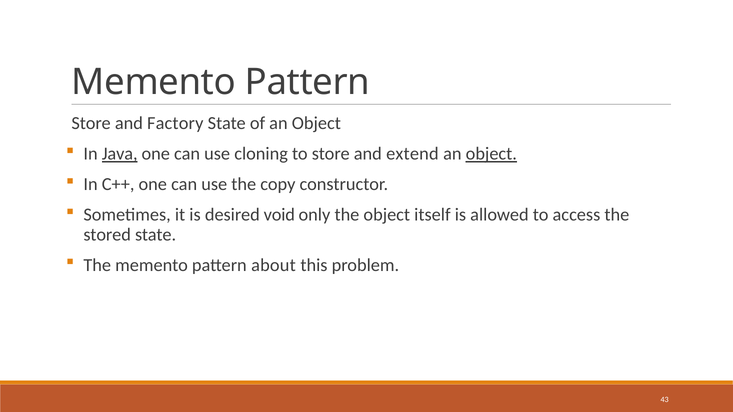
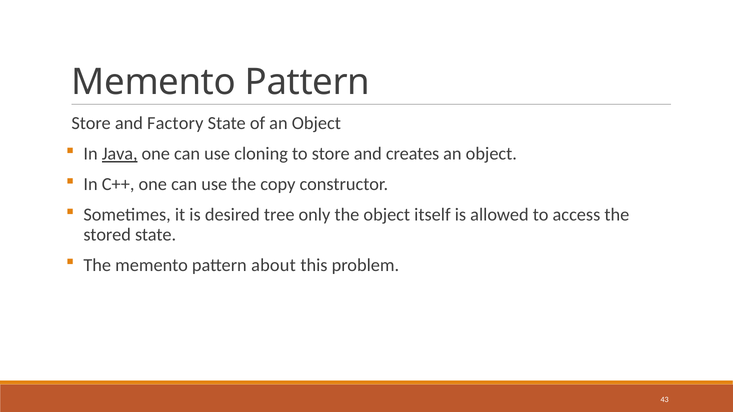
extend: extend -> creates
object at (491, 154) underline: present -> none
void: void -> tree
